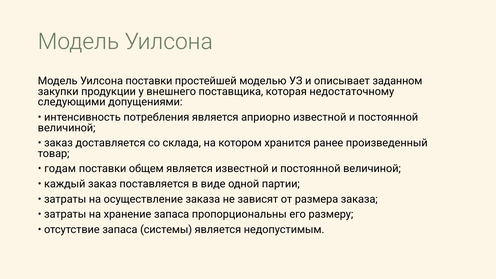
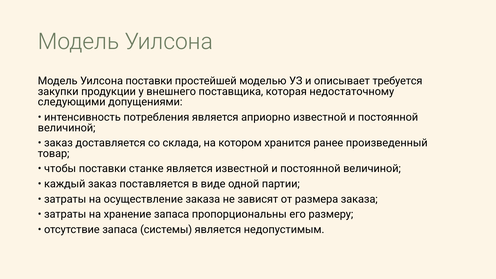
заданном: заданном -> требуется
годам: годам -> чтобы
общем: общем -> станке
